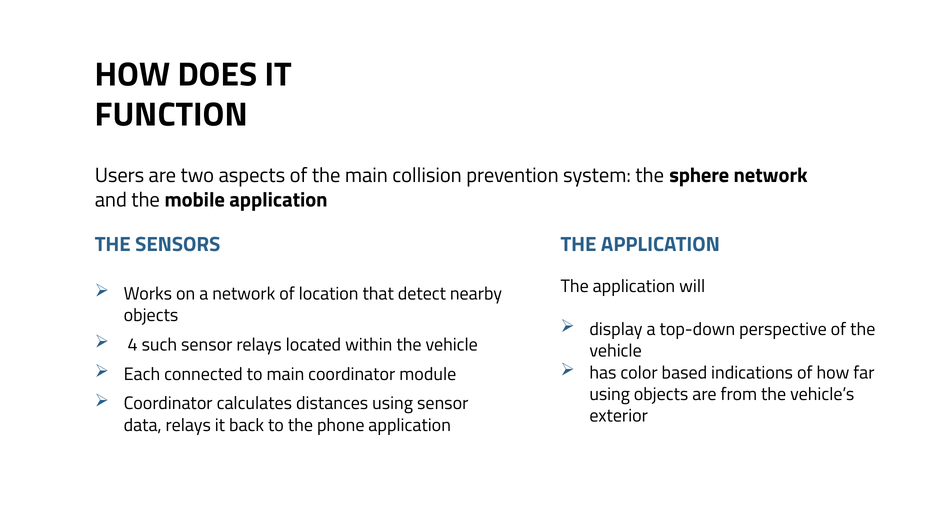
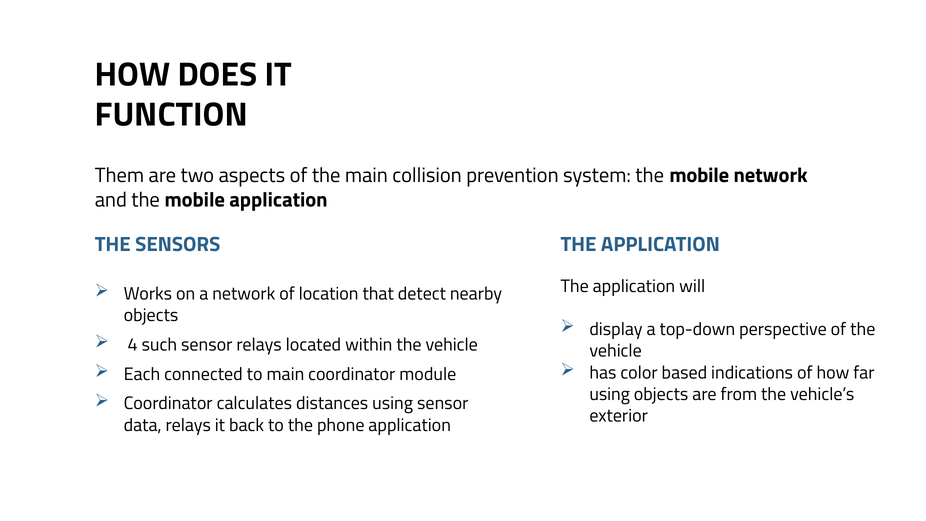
Users: Users -> Them
system the sphere: sphere -> mobile
